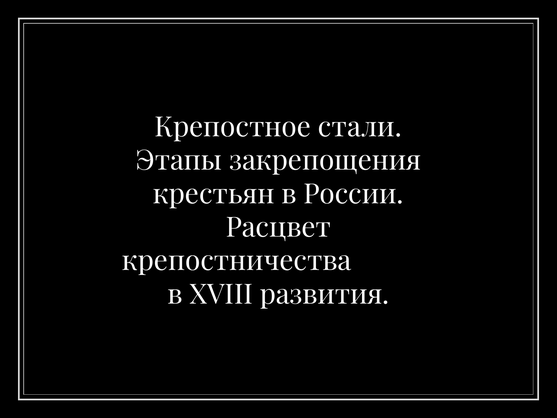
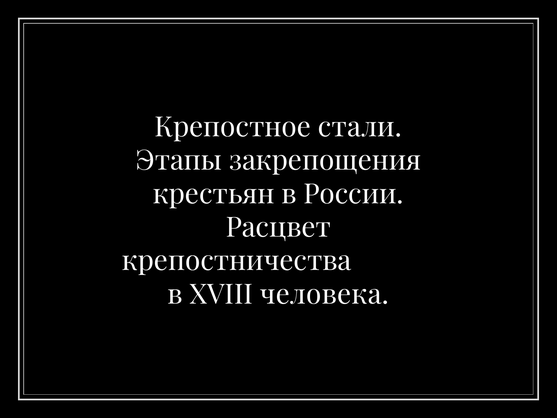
развития: развития -> человека
